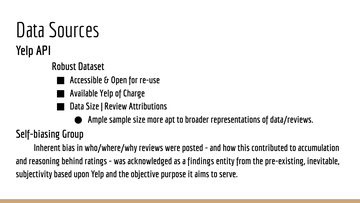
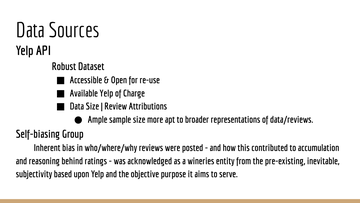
findings: findings -> wineries
